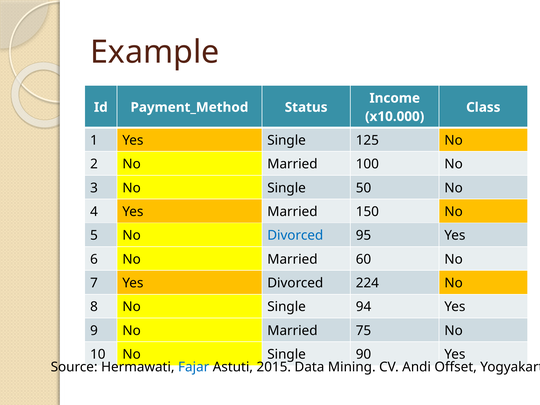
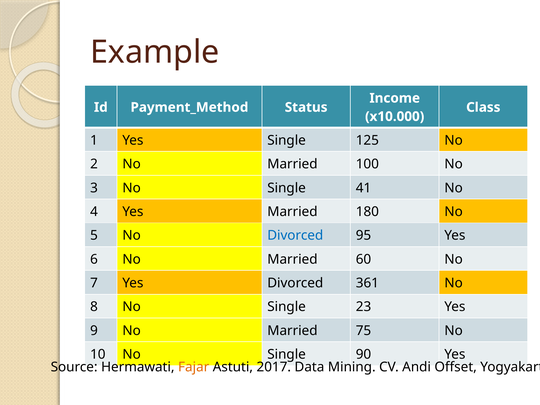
50: 50 -> 41
150: 150 -> 180
224: 224 -> 361
94: 94 -> 23
Fajar colour: blue -> orange
2015: 2015 -> 2017
